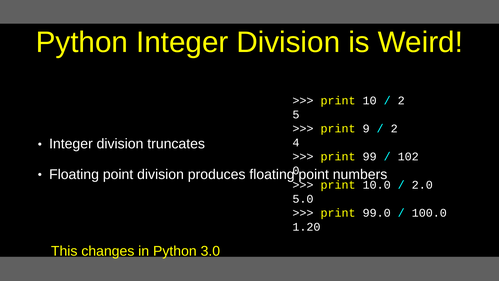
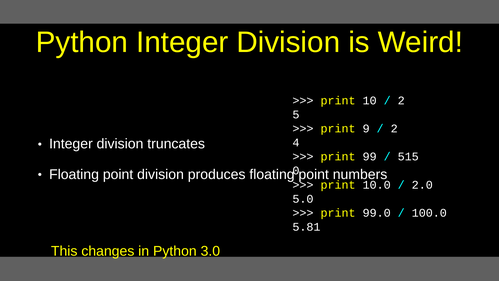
102: 102 -> 515
1.20: 1.20 -> 5.81
